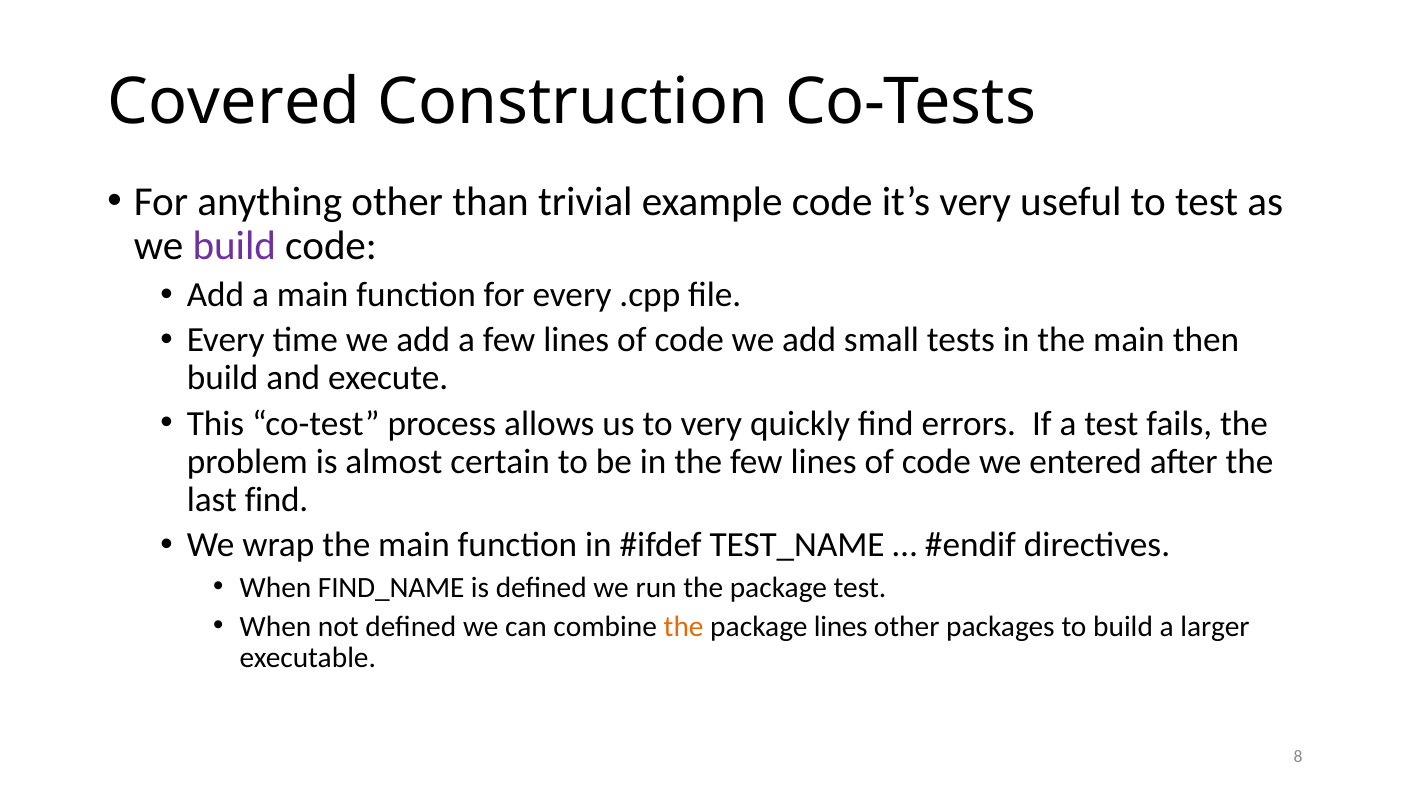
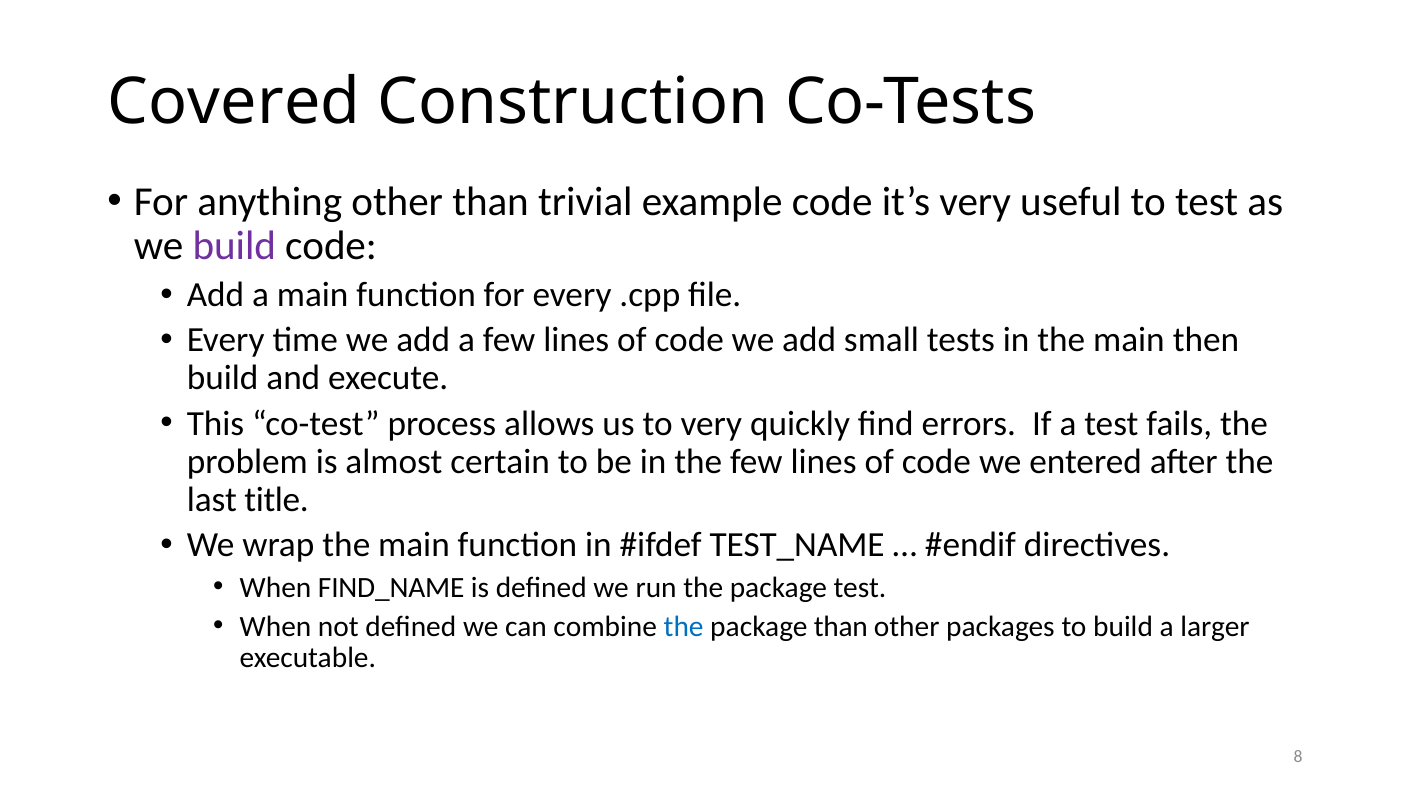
last find: find -> title
the at (684, 627) colour: orange -> blue
package lines: lines -> than
